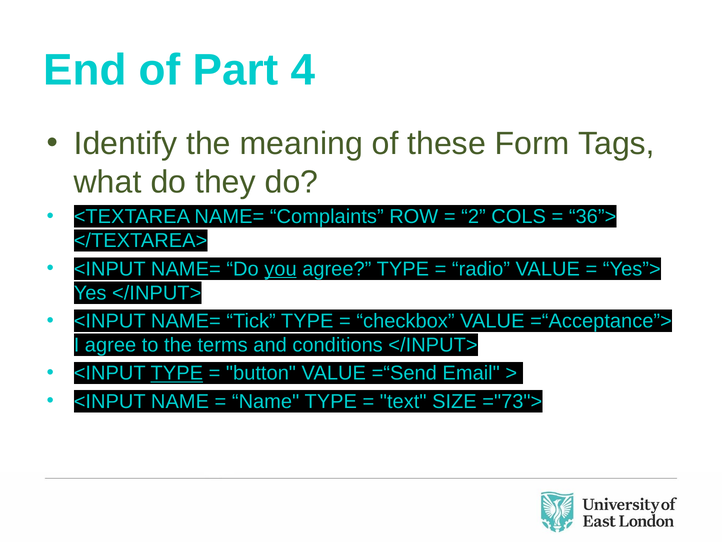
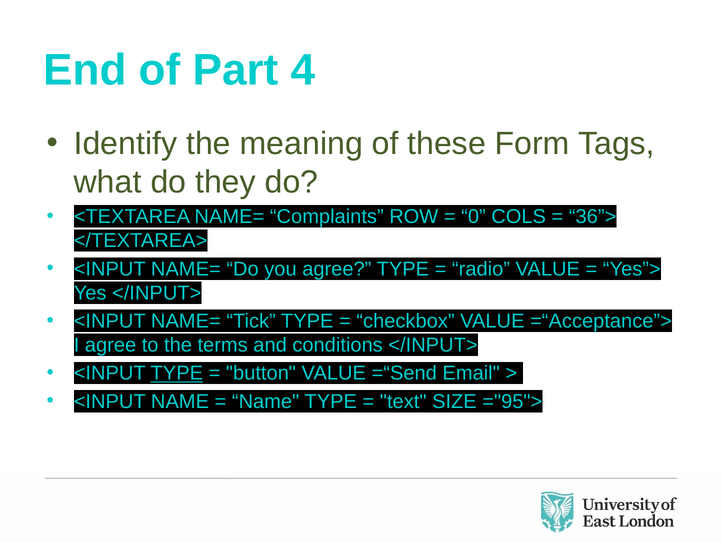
2: 2 -> 0
you underline: present -> none
="73">: ="73"> -> ="95">
